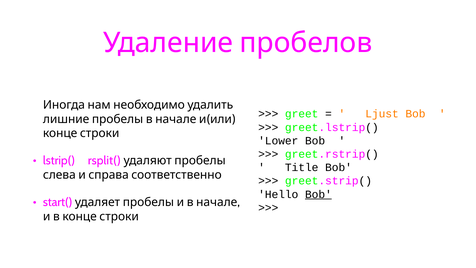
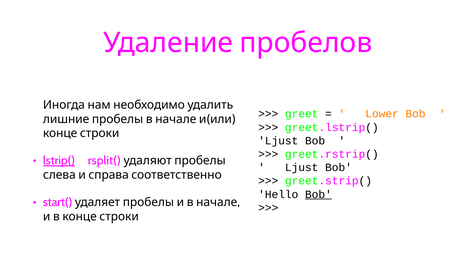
Ljust: Ljust -> Lower
Lower at (278, 141): Lower -> Ljust
lstrip( underline: none -> present
Title at (302, 167): Title -> Ljust
